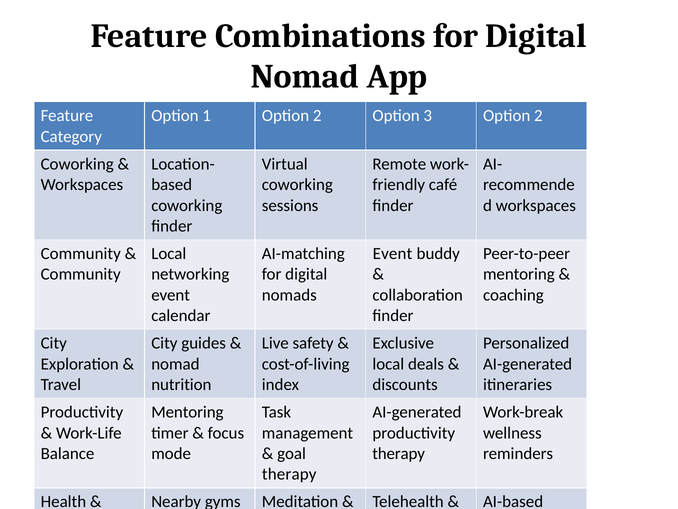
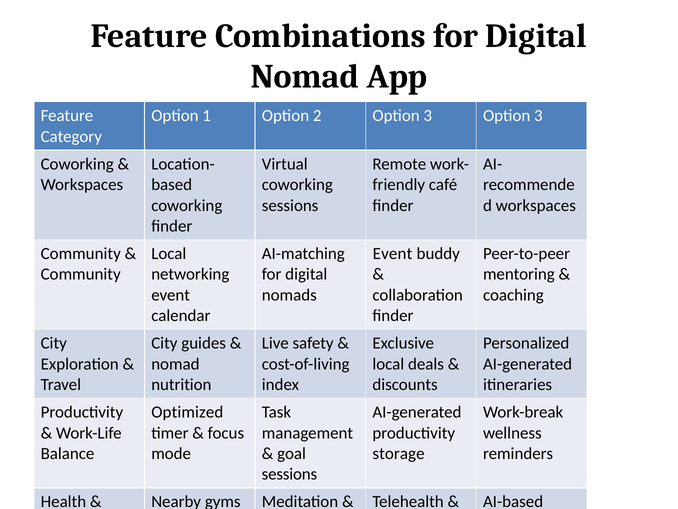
3 Option 2: 2 -> 3
Mentoring at (187, 412): Mentoring -> Optimized
therapy at (399, 453): therapy -> storage
therapy at (289, 474): therapy -> sessions
